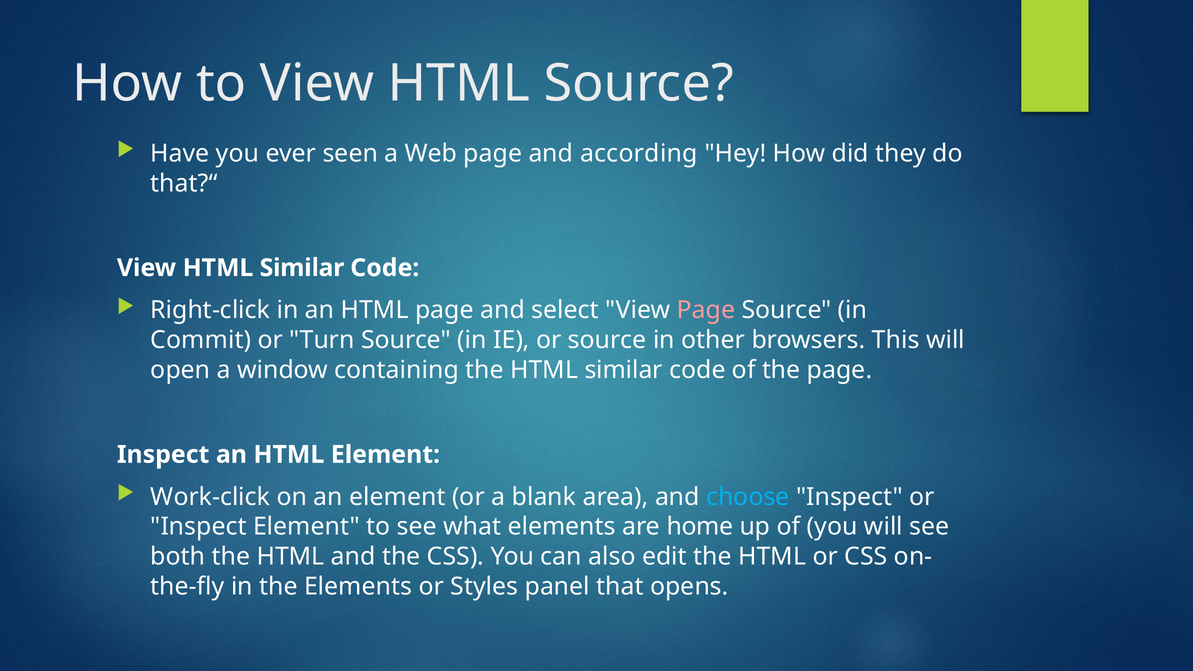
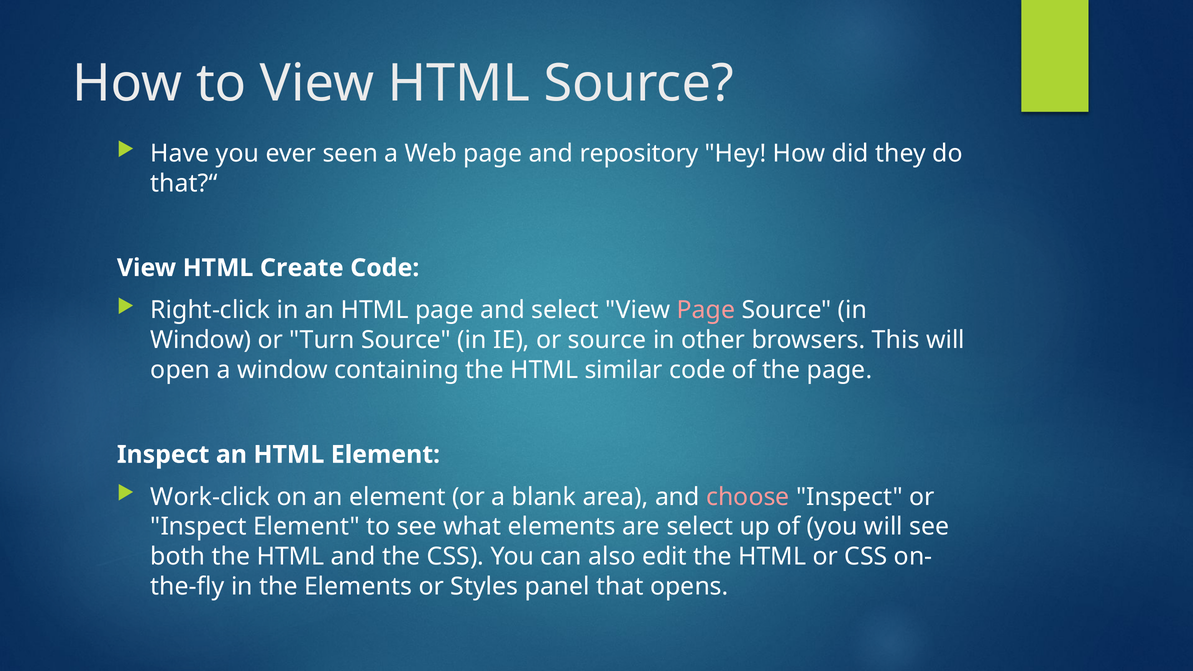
according: according -> repository
View HTML Similar: Similar -> Create
Commit at (201, 340): Commit -> Window
choose colour: light blue -> pink
are home: home -> select
